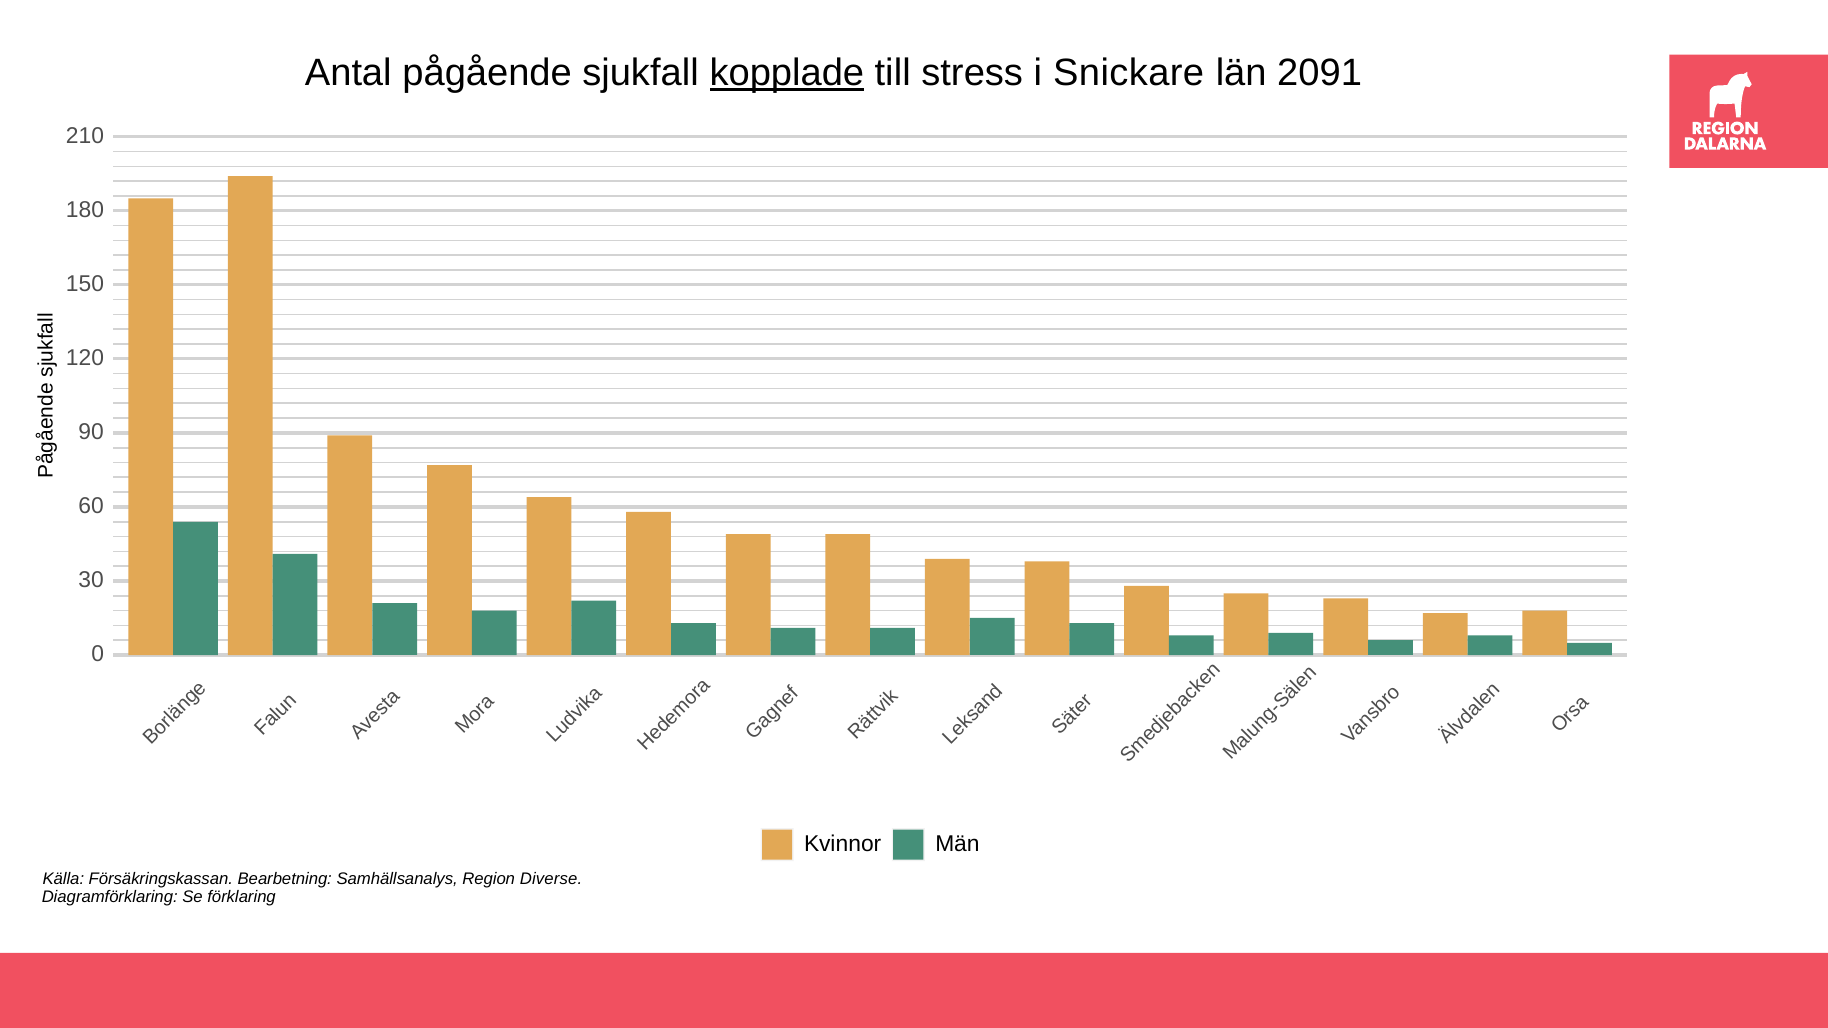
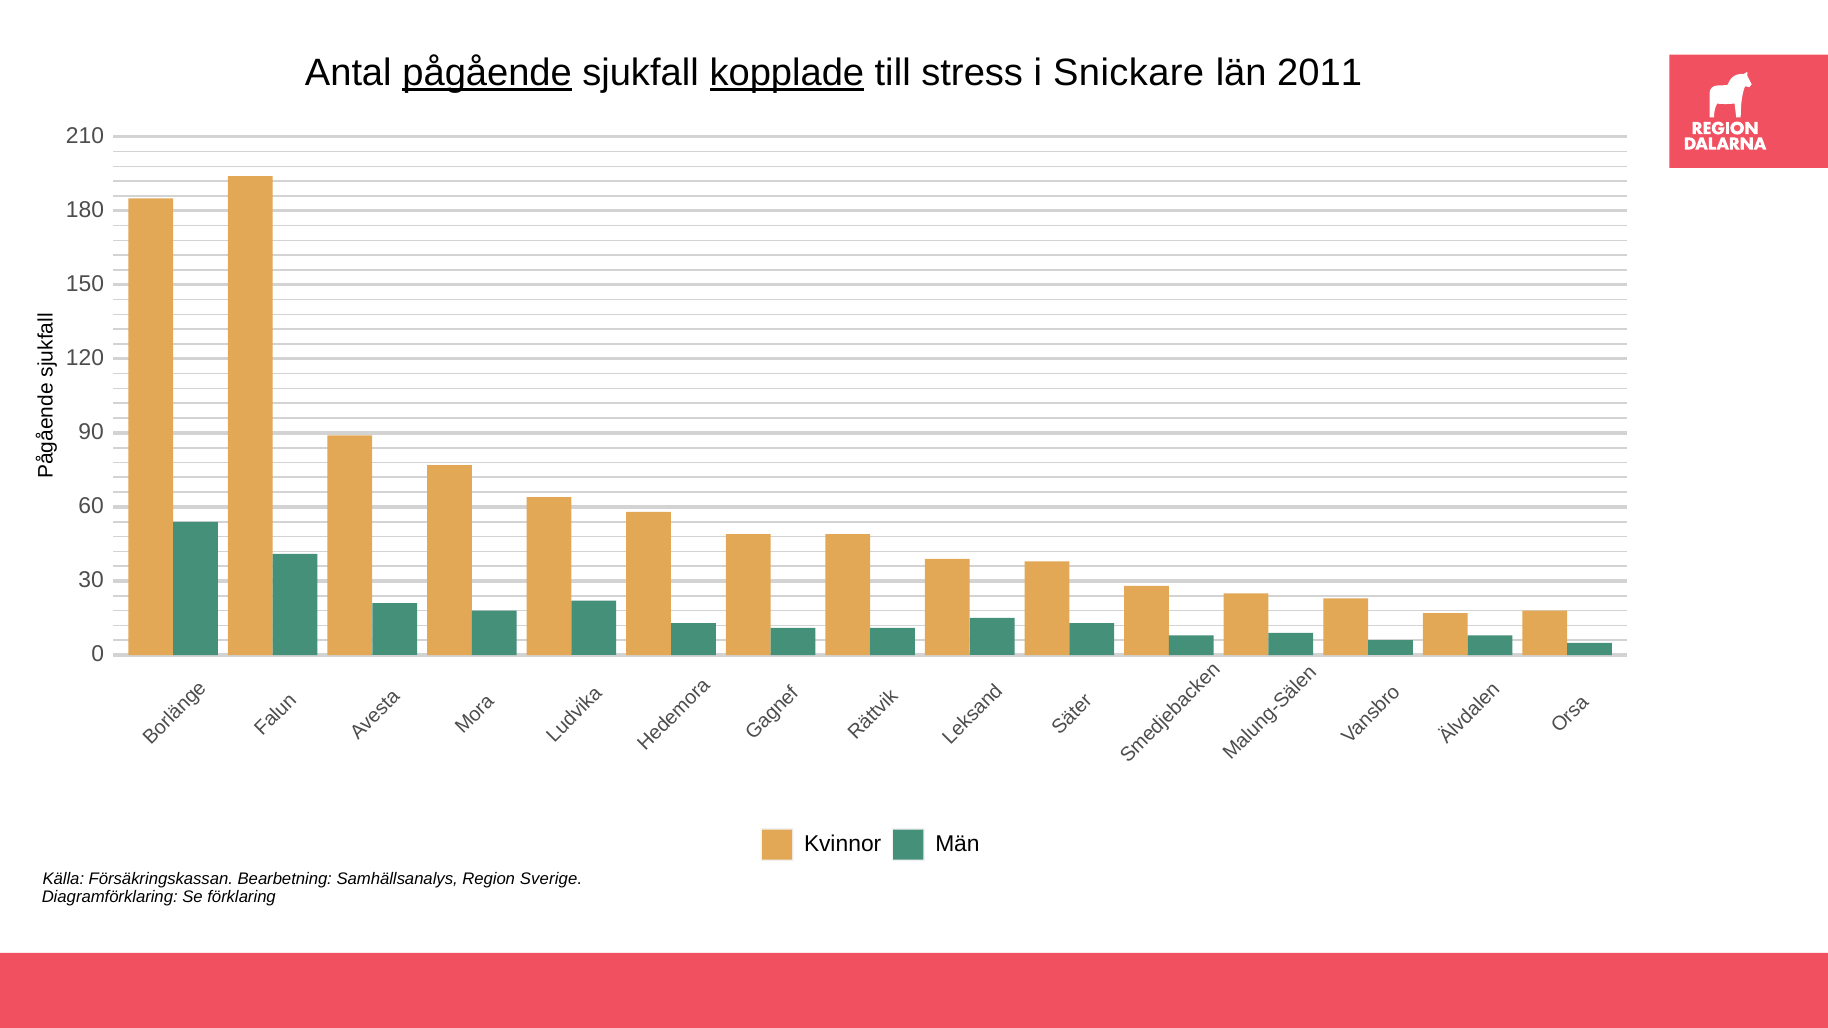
pågående underline: none -> present
2091: 2091 -> 2011
Diverse: Diverse -> Sverige
